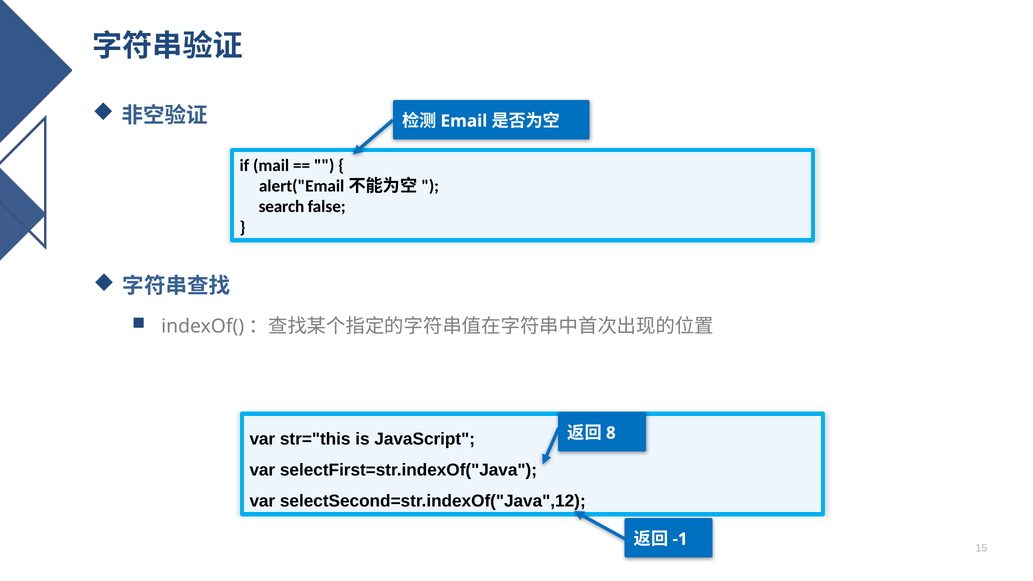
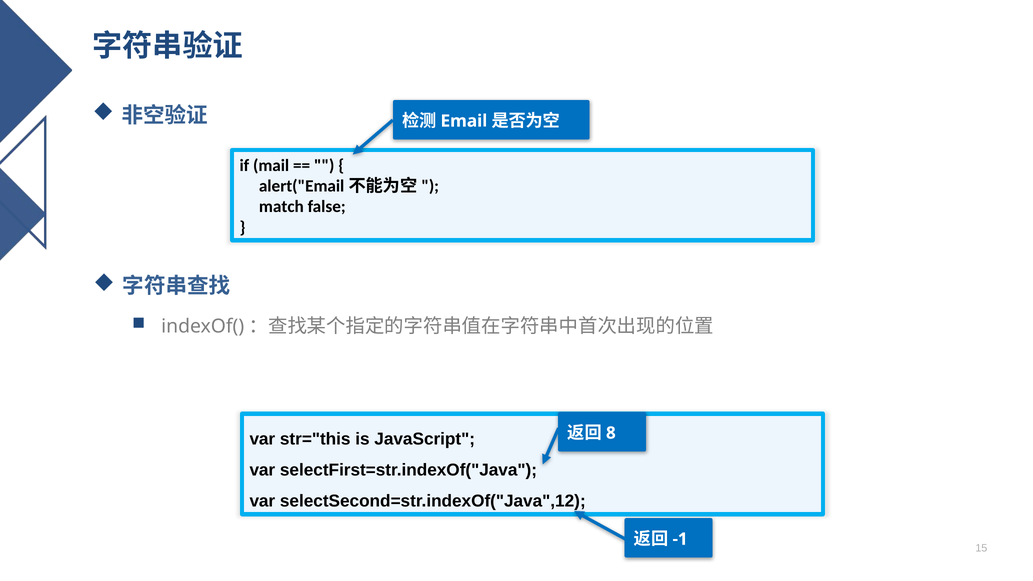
search: search -> match
